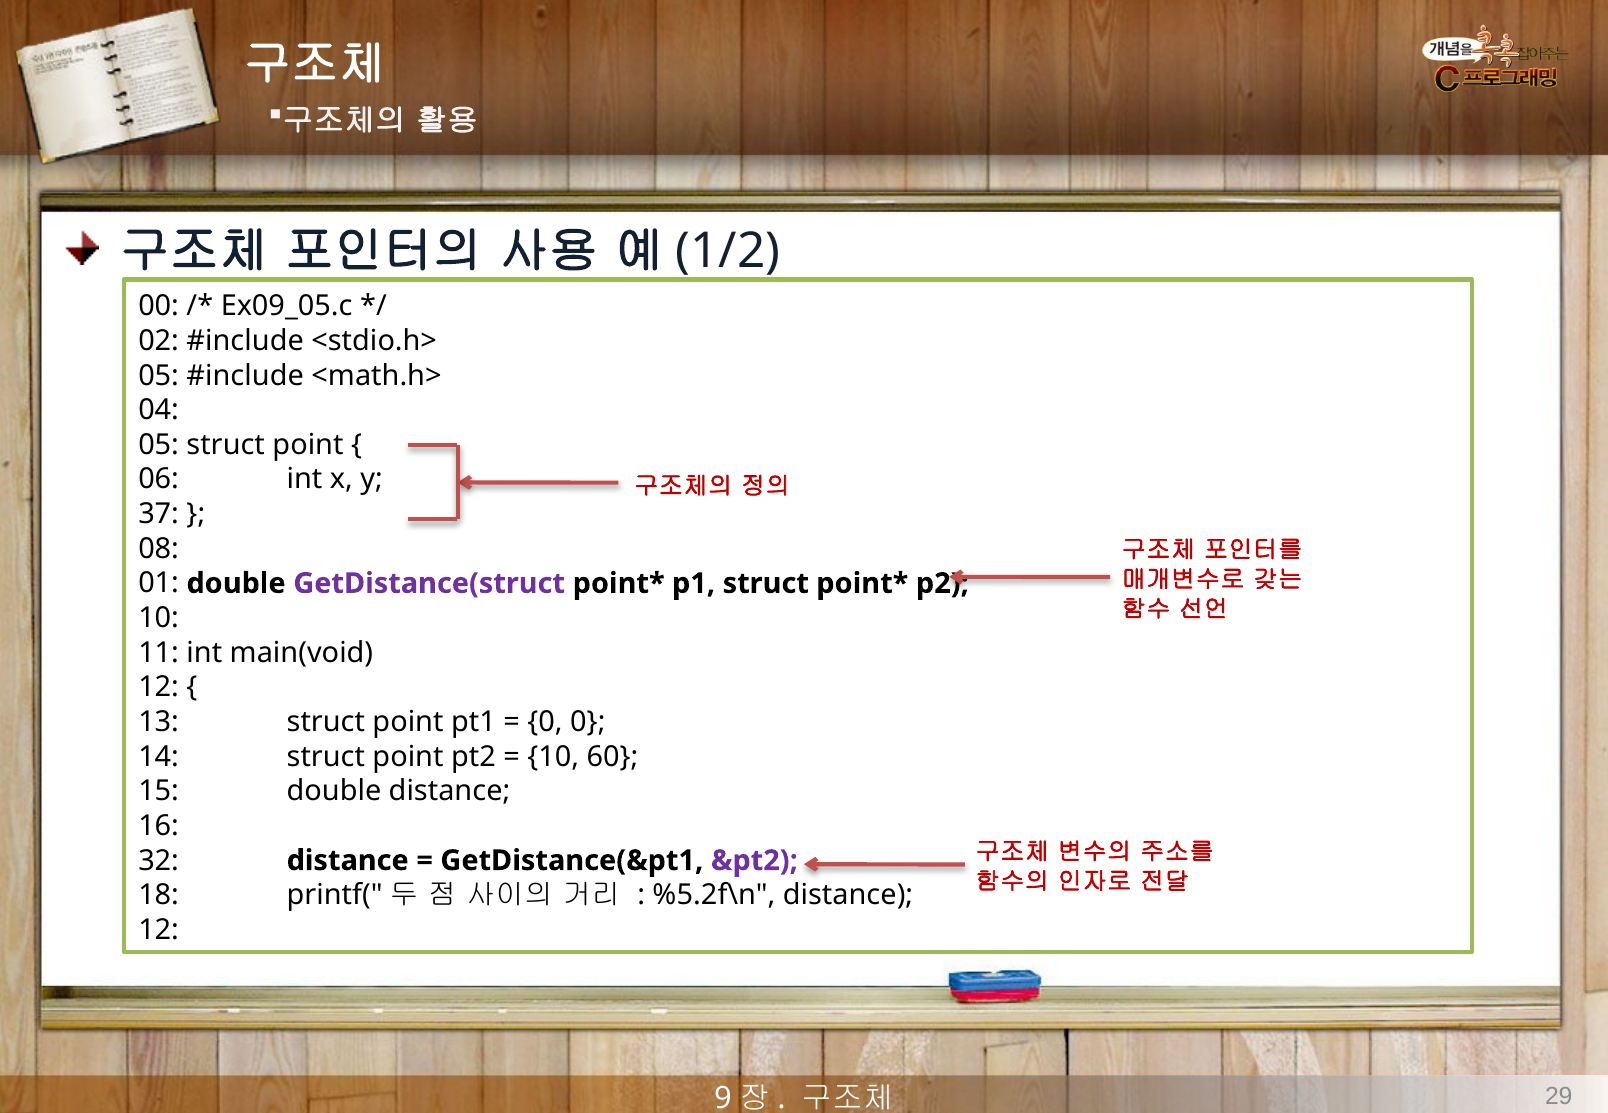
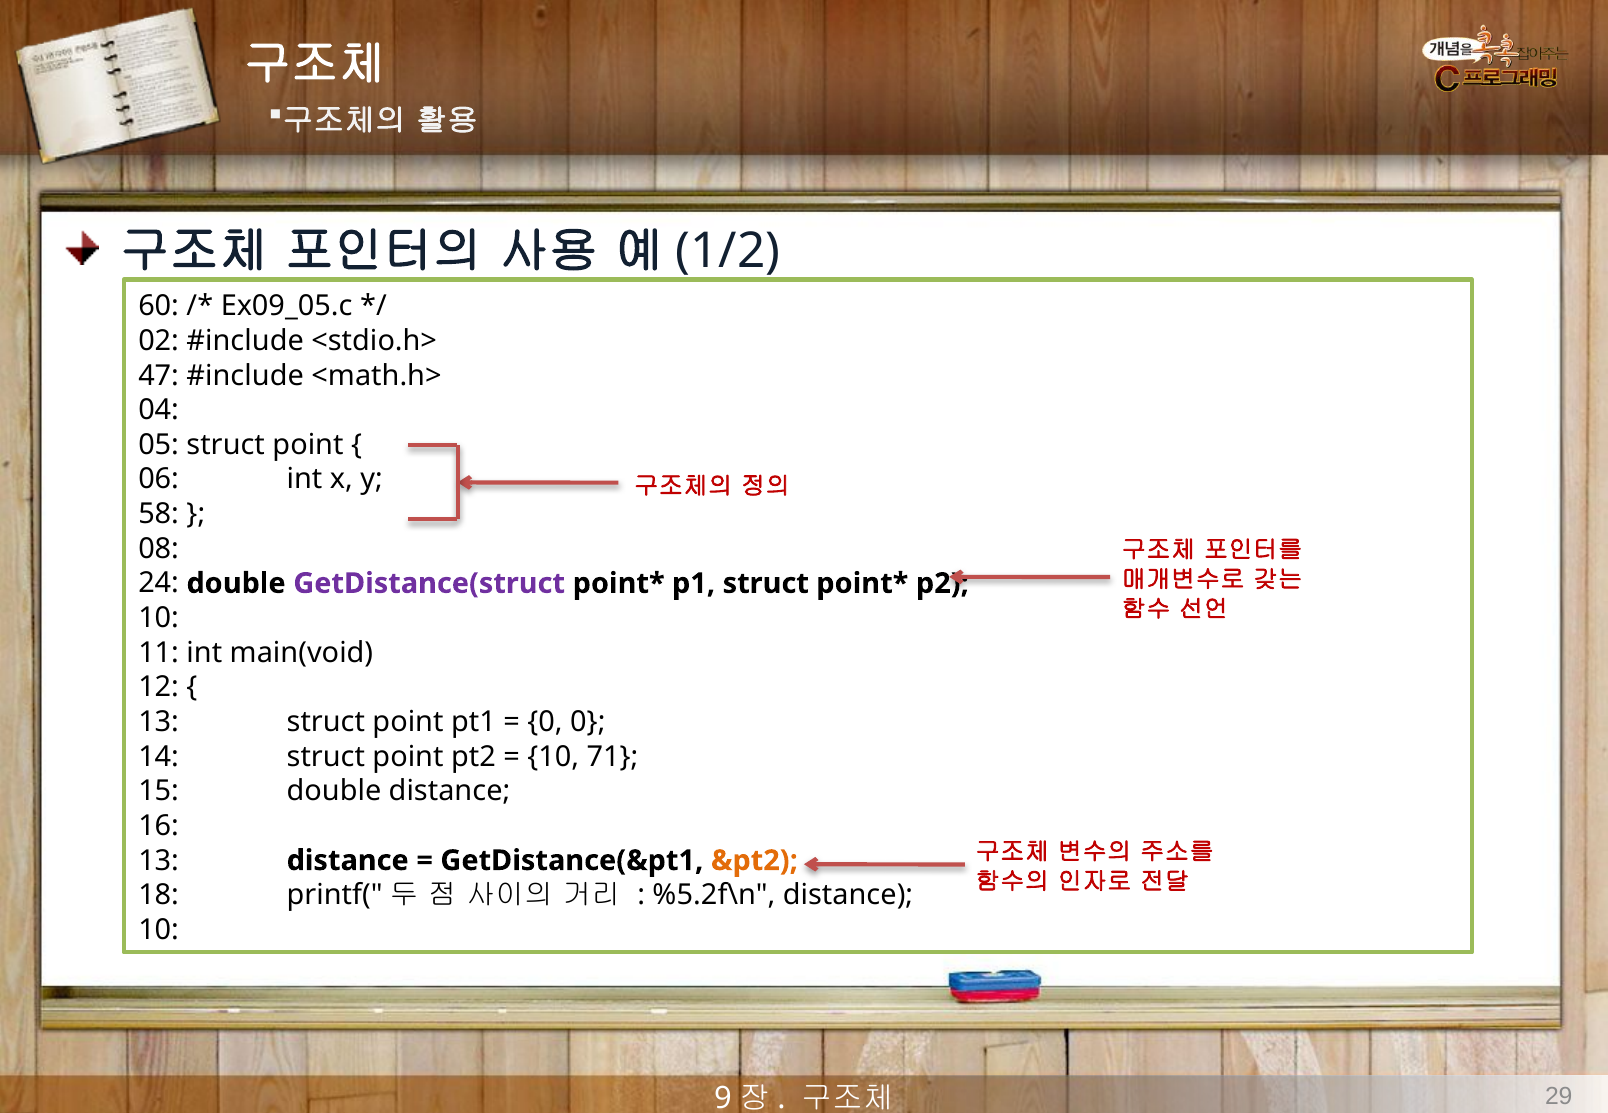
00: 00 -> 60
05 at (159, 376): 05 -> 47
37: 37 -> 58
01: 01 -> 24
60: 60 -> 71
32 at (159, 861): 32 -> 13
&pt2 colour: purple -> orange
12 at (159, 930): 12 -> 10
